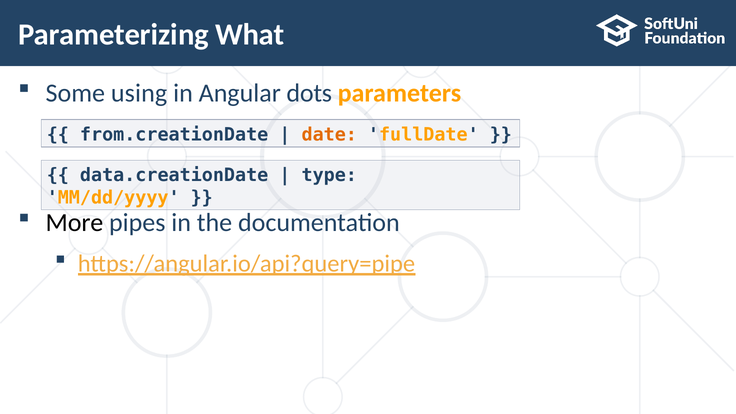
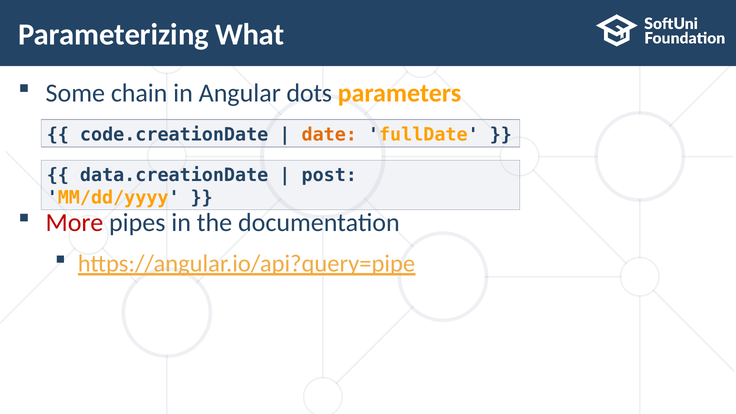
using: using -> chain
from.creationDate: from.creationDate -> code.creationDate
type: type -> post
More colour: black -> red
